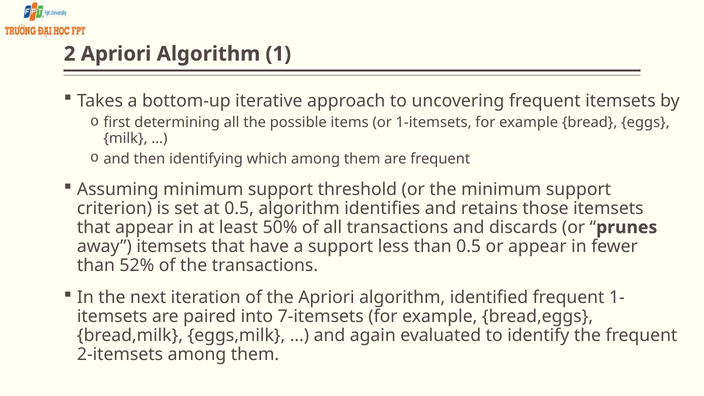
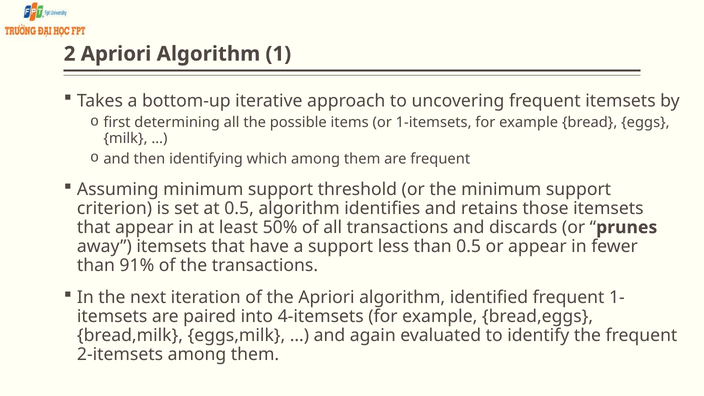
52%: 52% -> 91%
7-itemsets: 7-itemsets -> 4-itemsets
